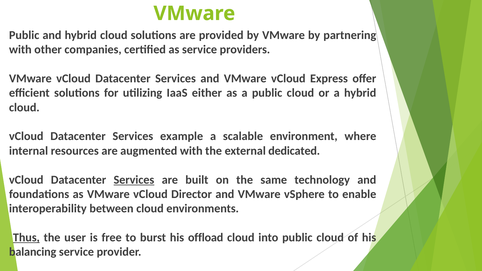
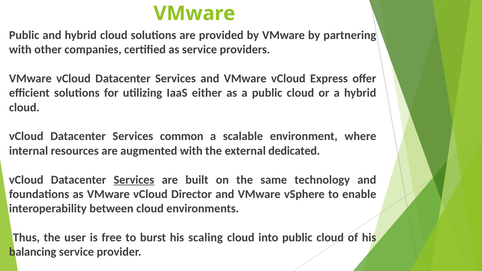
example: example -> common
Thus underline: present -> none
offload: offload -> scaling
